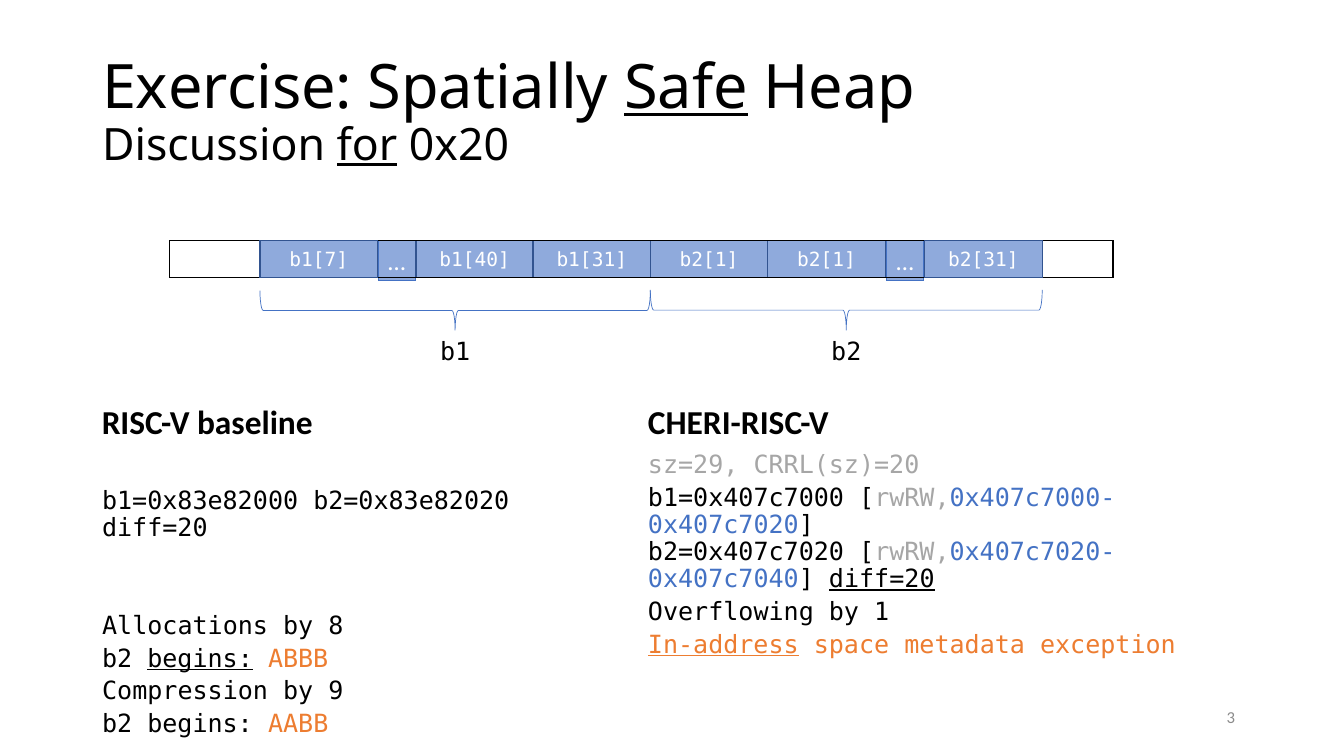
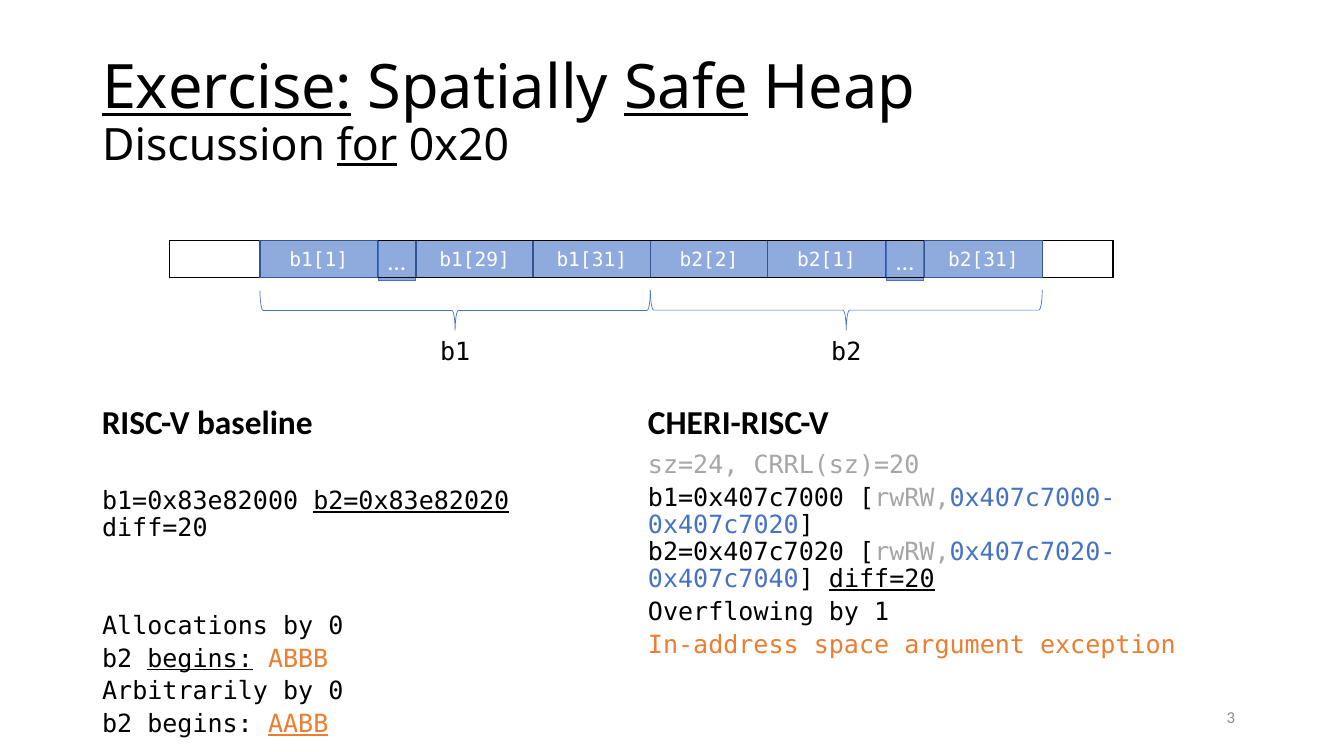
Exercise underline: none -> present
b1[7: b1[7 -> b1[1
b1[40: b1[40 -> b1[29
b1[31 b2[1: b2[1 -> b2[2
sz=29: sz=29 -> sz=24
b2=0x83e82020 underline: none -> present
8 at (336, 626): 8 -> 0
In-address underline: present -> none
metadata: metadata -> argument
Compression: Compression -> Arbitrarily
9 at (336, 692): 9 -> 0
AABB underline: none -> present
